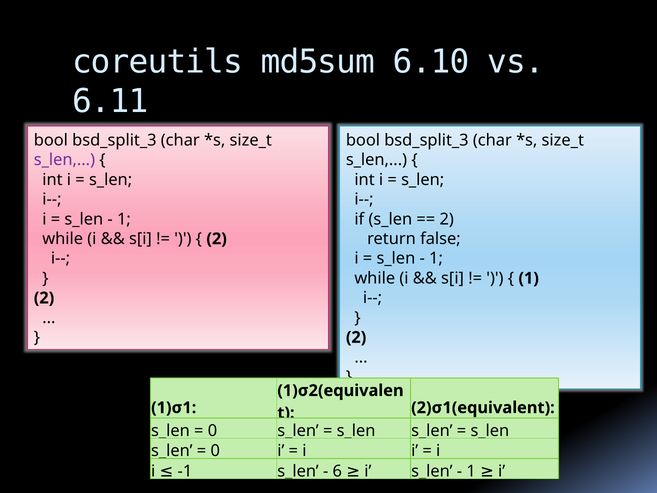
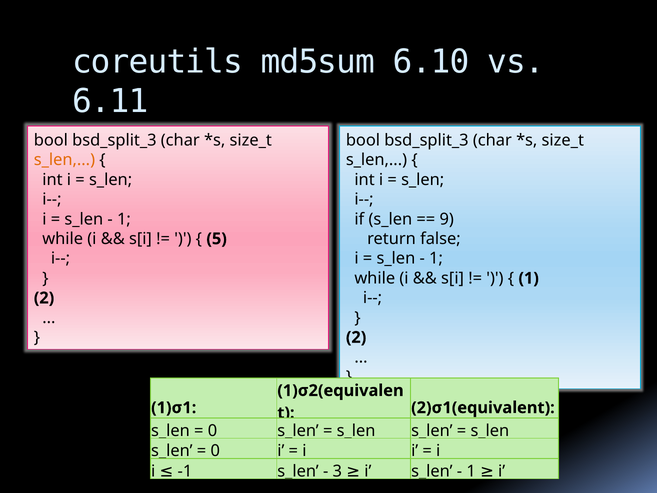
s_len at (64, 160) colour: purple -> orange
2 at (447, 219): 2 -> 9
2 at (217, 239): 2 -> 5
6: 6 -> 3
